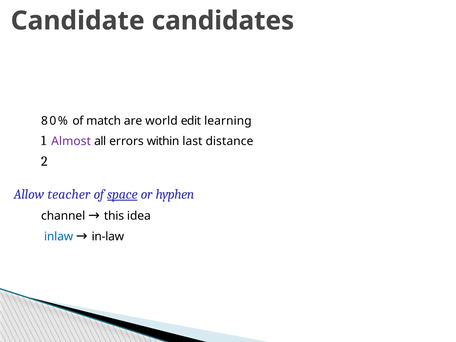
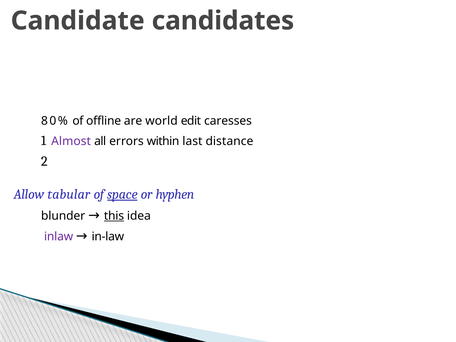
match: match -> offline
learning: learning -> caresses
teacher: teacher -> tabular
channel: channel -> blunder
this underline: none -> present
inlaw colour: blue -> purple
